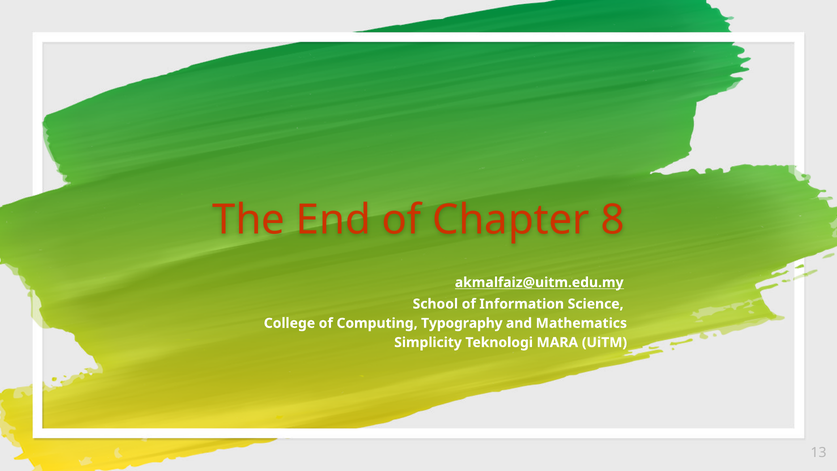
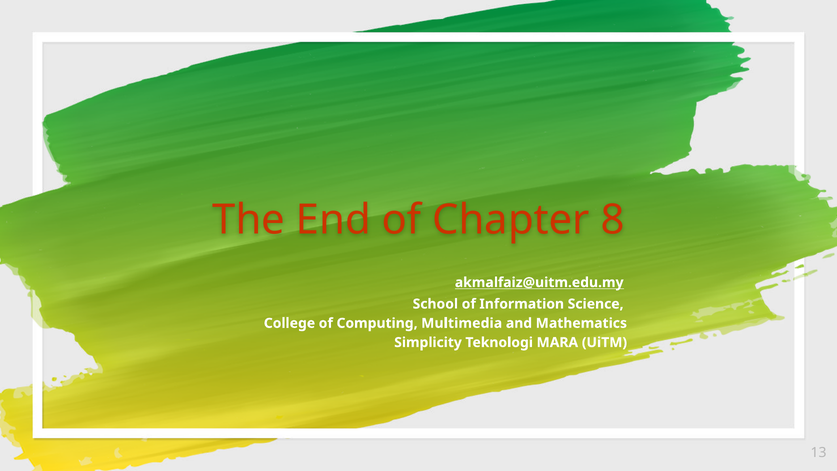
Typography: Typography -> Multimedia
